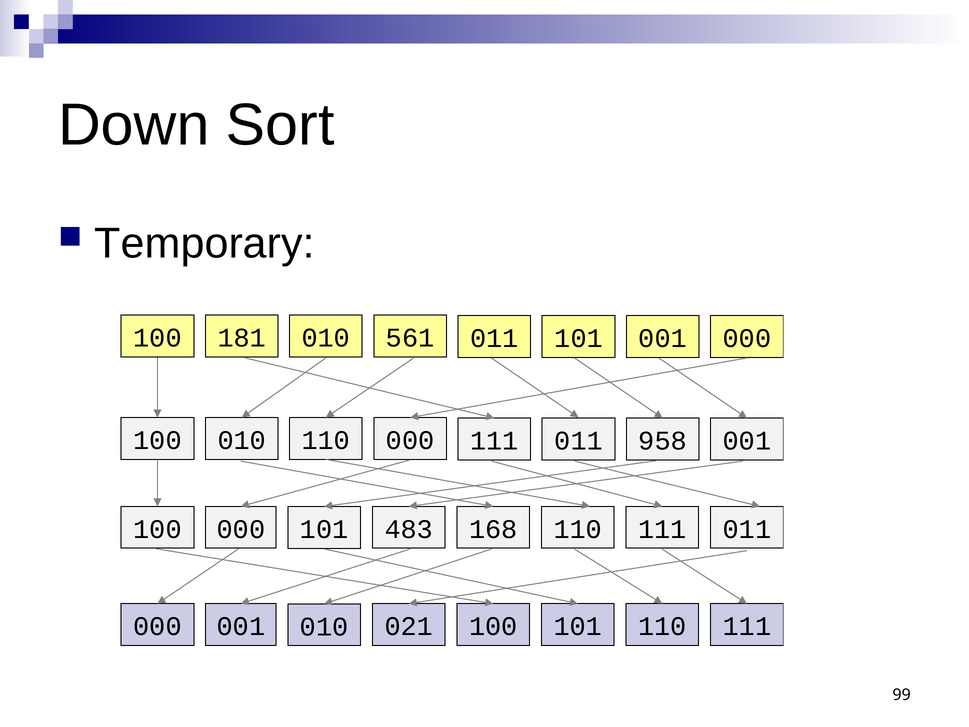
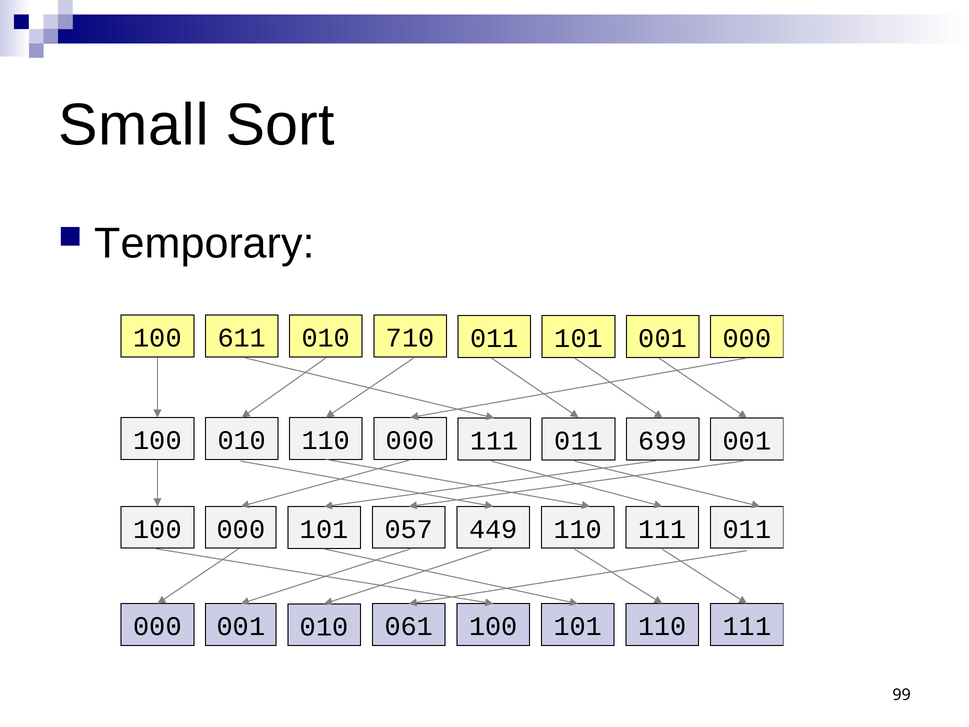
Down: Down -> Small
181: 181 -> 611
561: 561 -> 710
958: 958 -> 699
168: 168 -> 449
483: 483 -> 057
021: 021 -> 061
